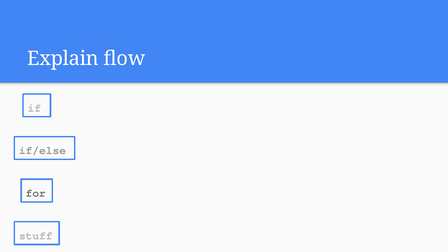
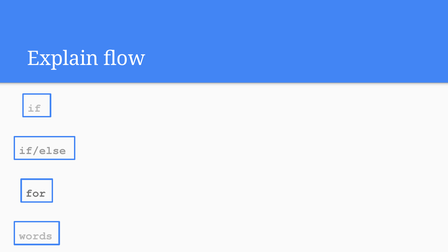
stuff: stuff -> words
